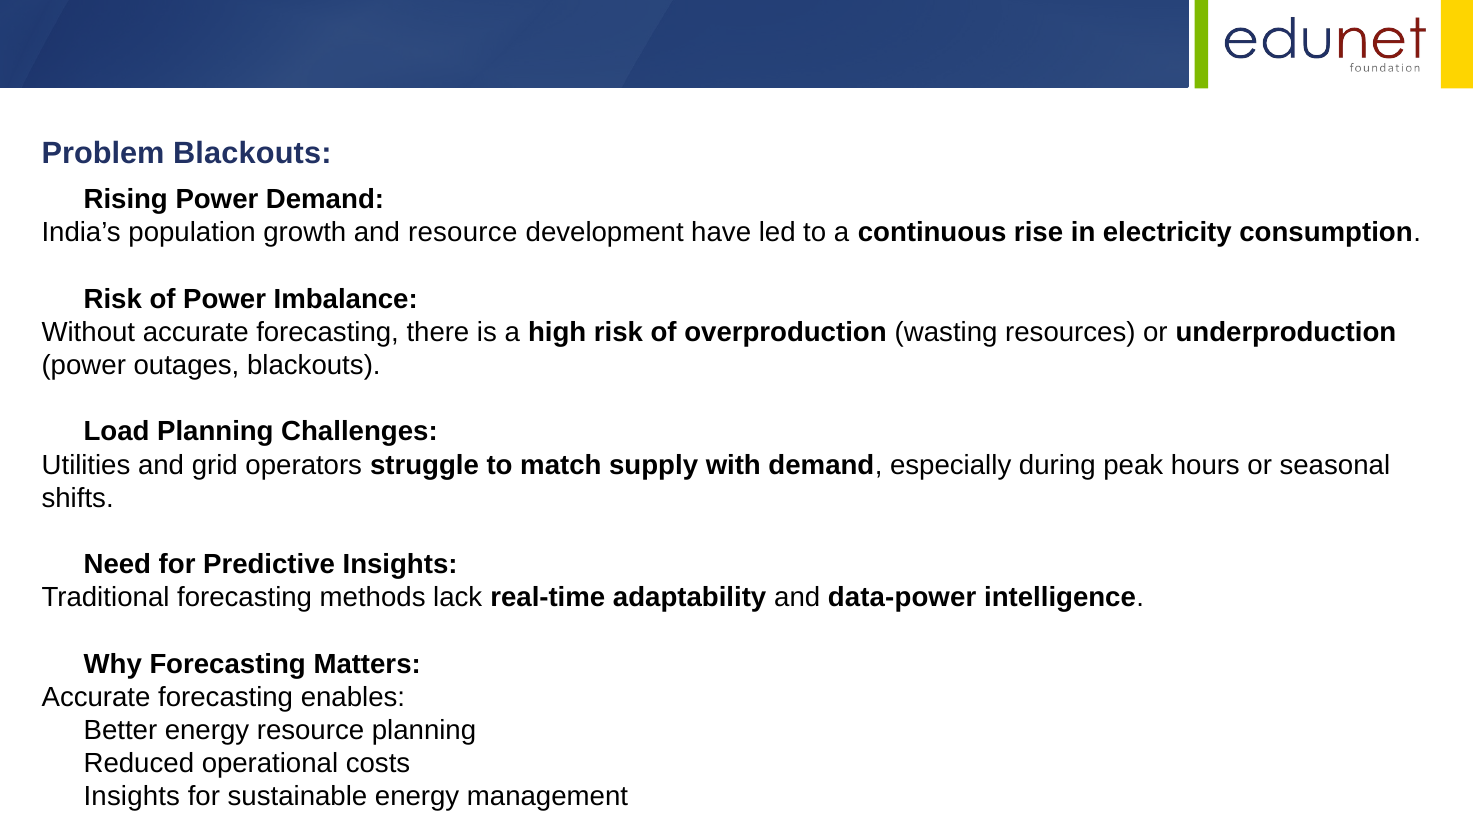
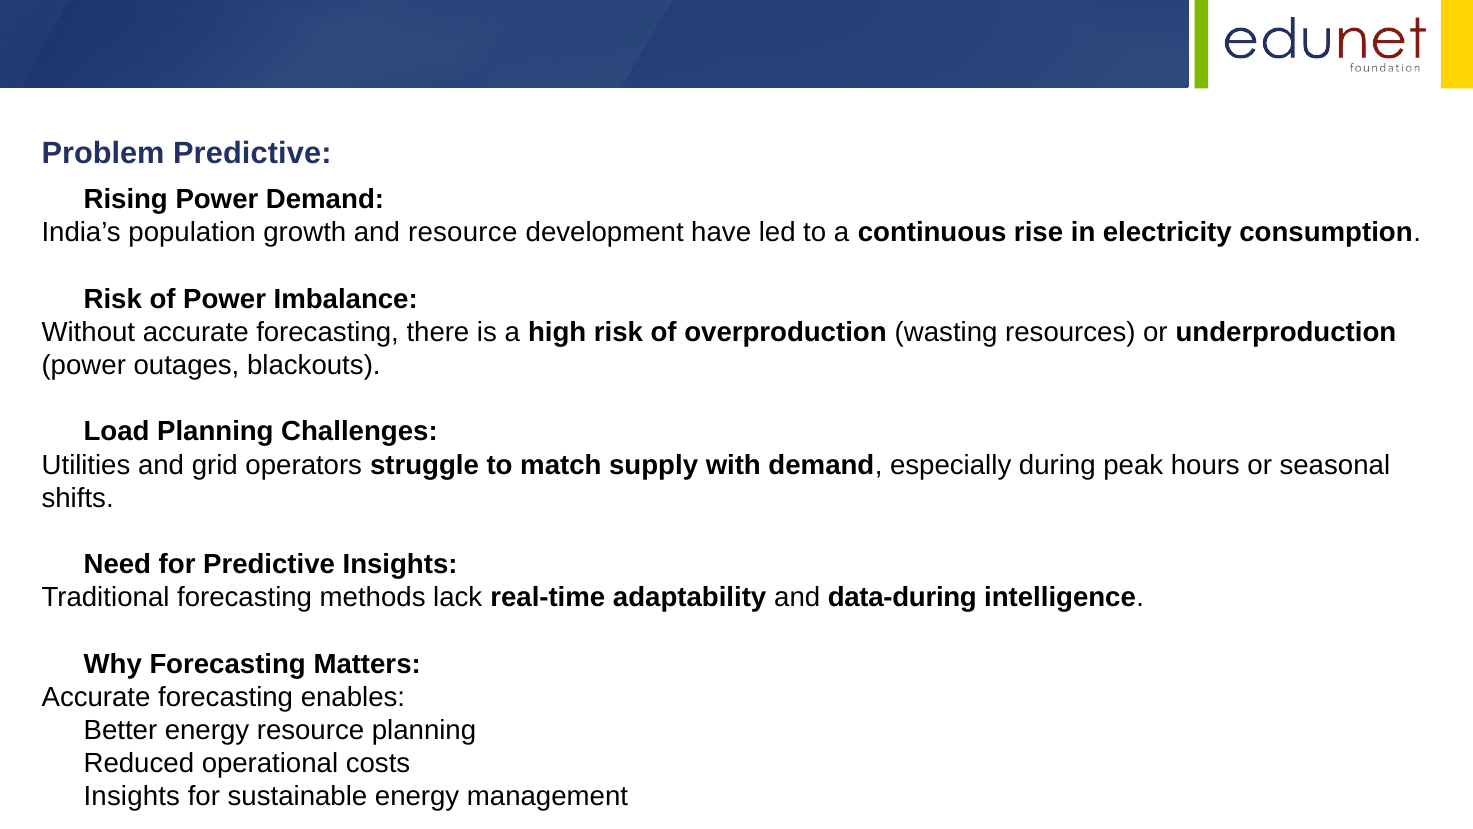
Problem Blackouts: Blackouts -> Predictive
data-power: data-power -> data-during
